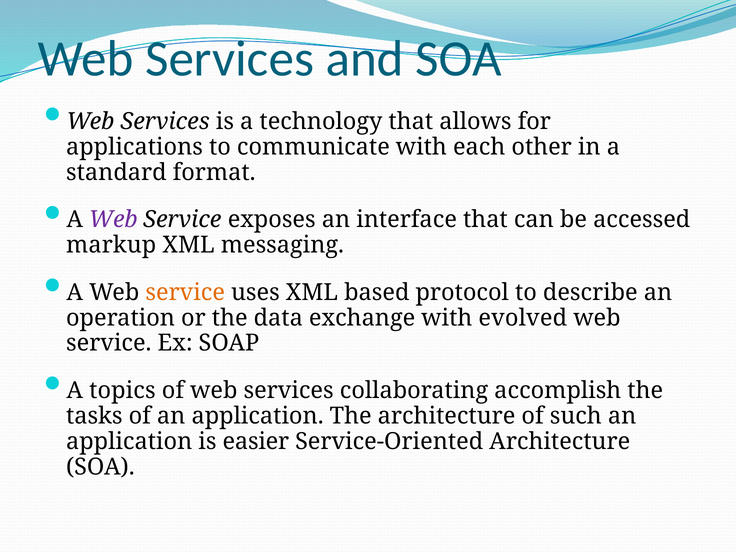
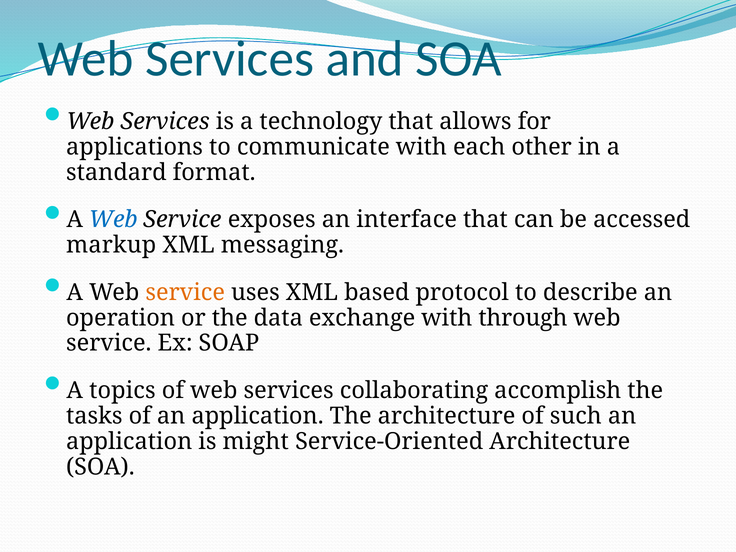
Web at (113, 220) colour: purple -> blue
evolved: evolved -> through
easier: easier -> might
